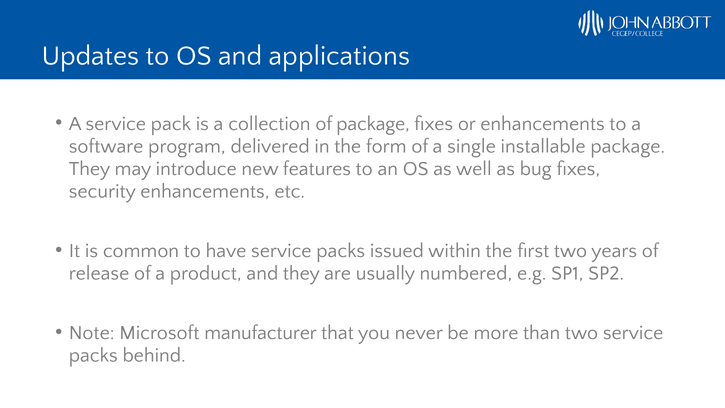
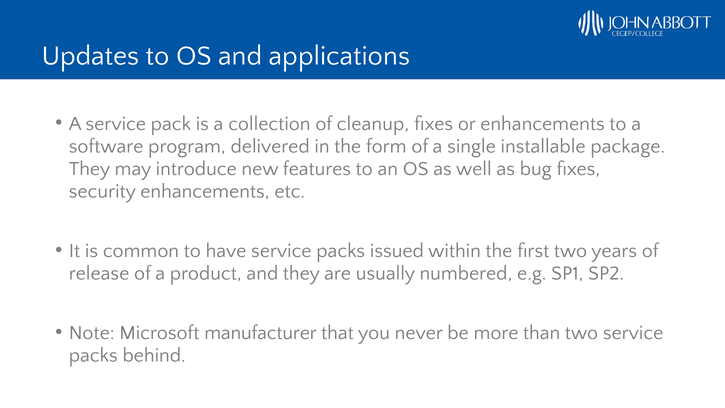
of package: package -> cleanup
